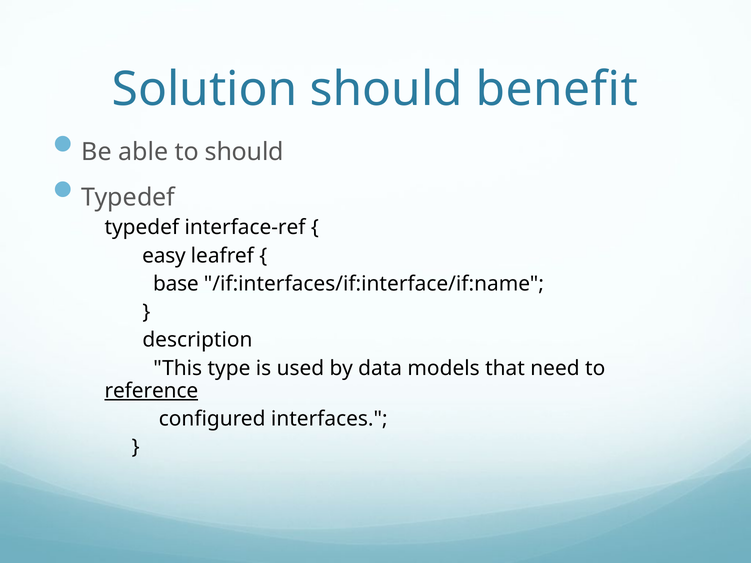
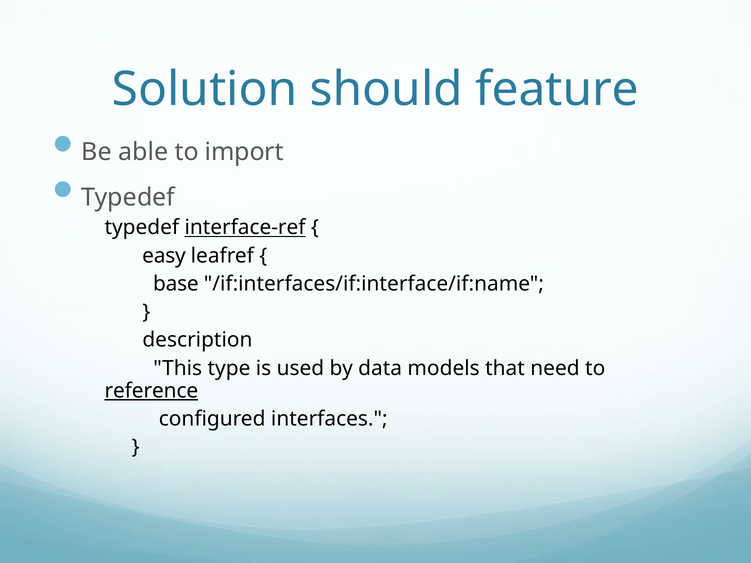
benefit: benefit -> feature
to should: should -> import
interface-ref underline: none -> present
